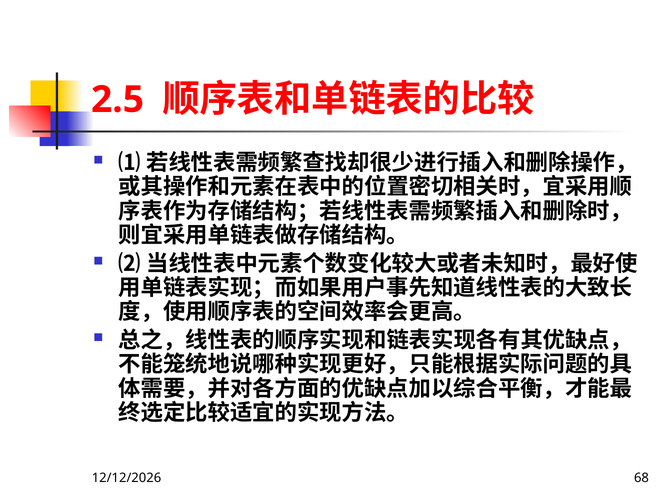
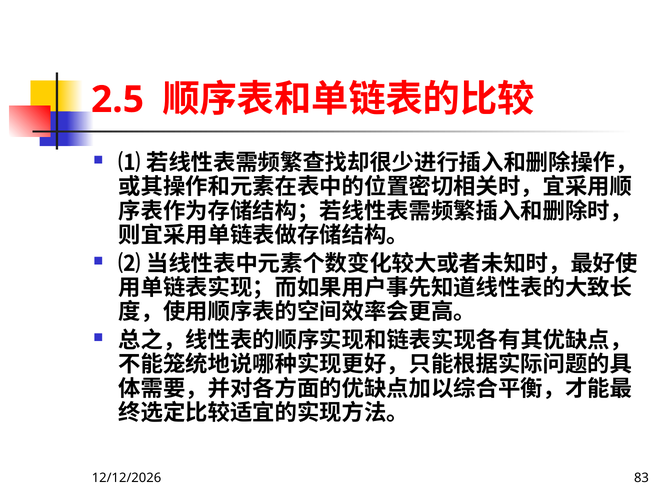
68: 68 -> 83
